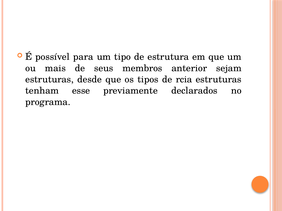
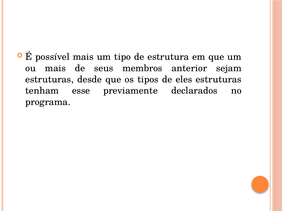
possível para: para -> mais
rcia: rcia -> eles
